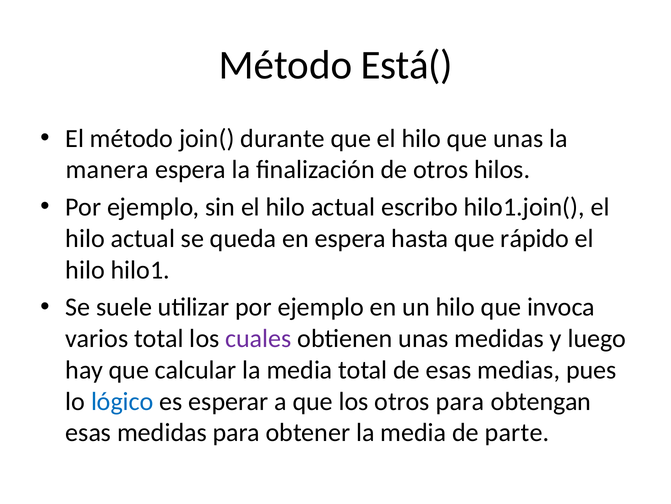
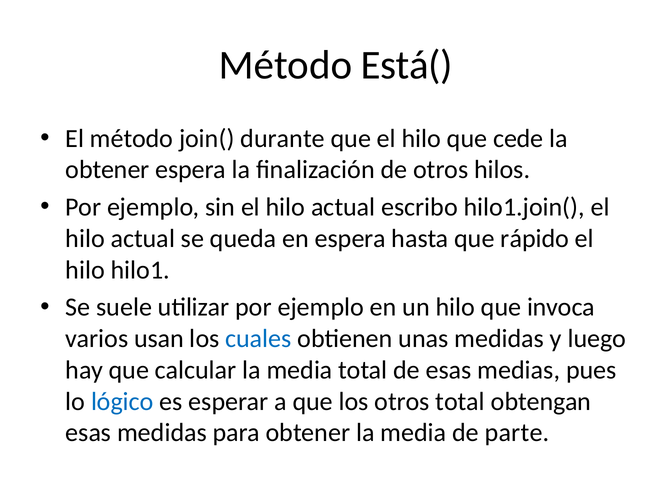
que unas: unas -> cede
manera at (107, 170): manera -> obtener
varios total: total -> usan
cuales colour: purple -> blue
otros para: para -> total
